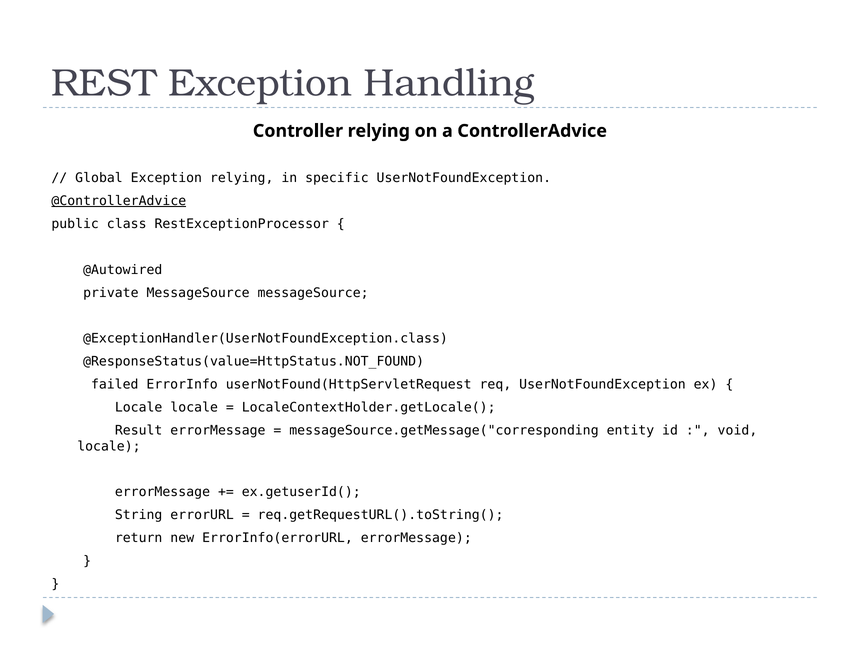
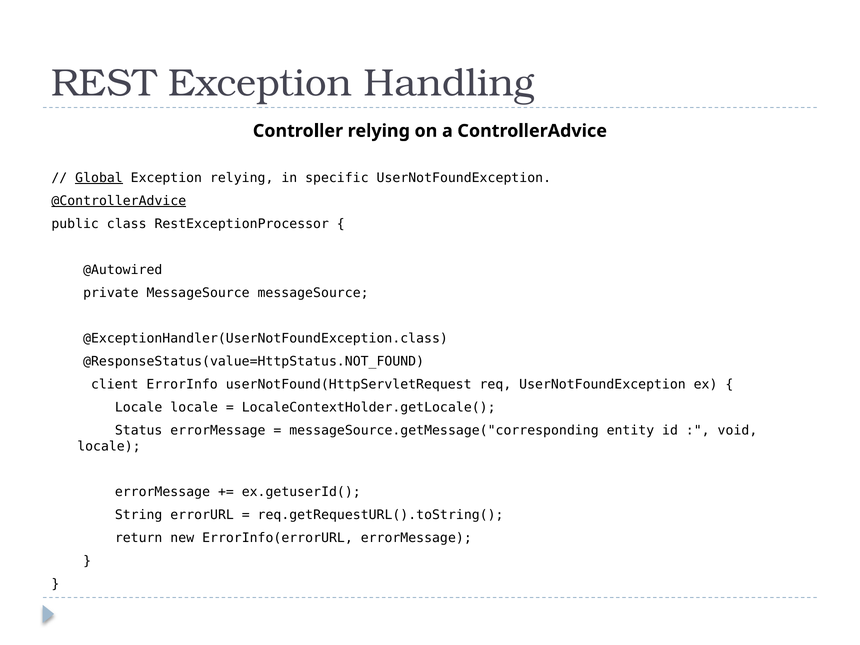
Global underline: none -> present
failed: failed -> client
Result: Result -> Status
